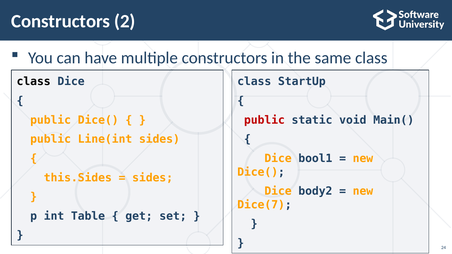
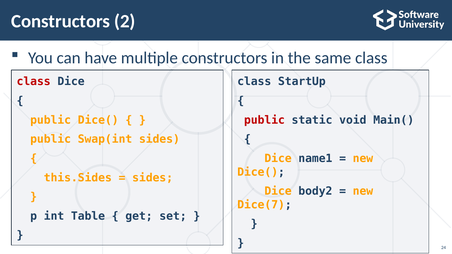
class at (34, 82) colour: black -> red
Line(int: Line(int -> Swap(int
bool1: bool1 -> name1
